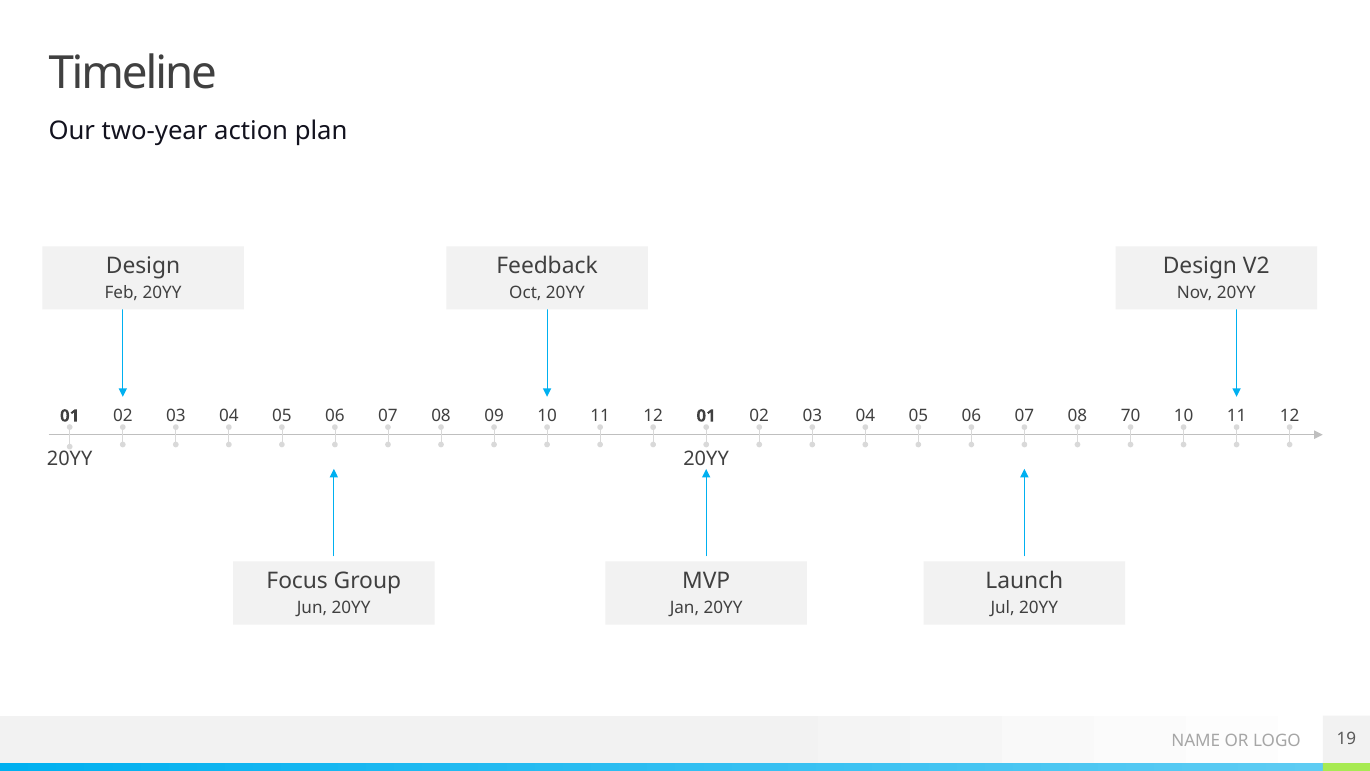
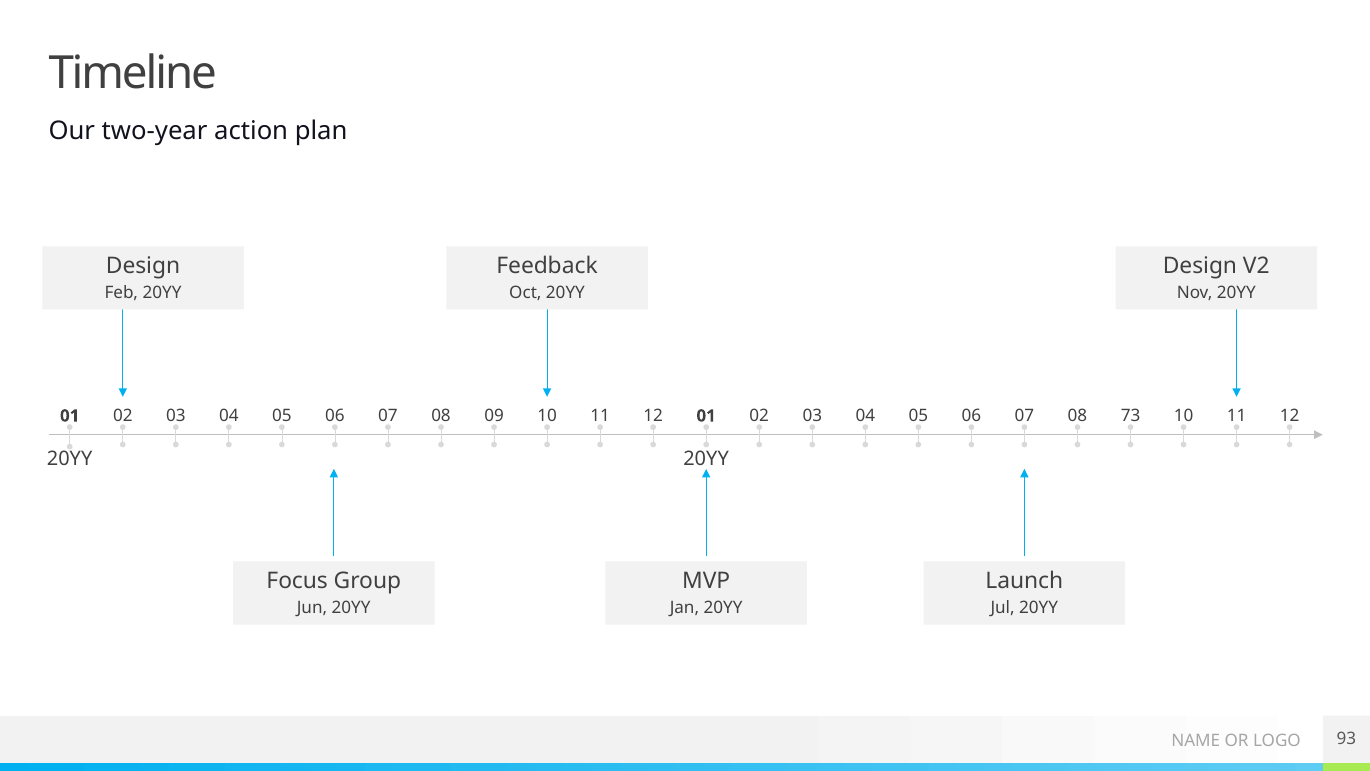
70: 70 -> 73
19: 19 -> 93
